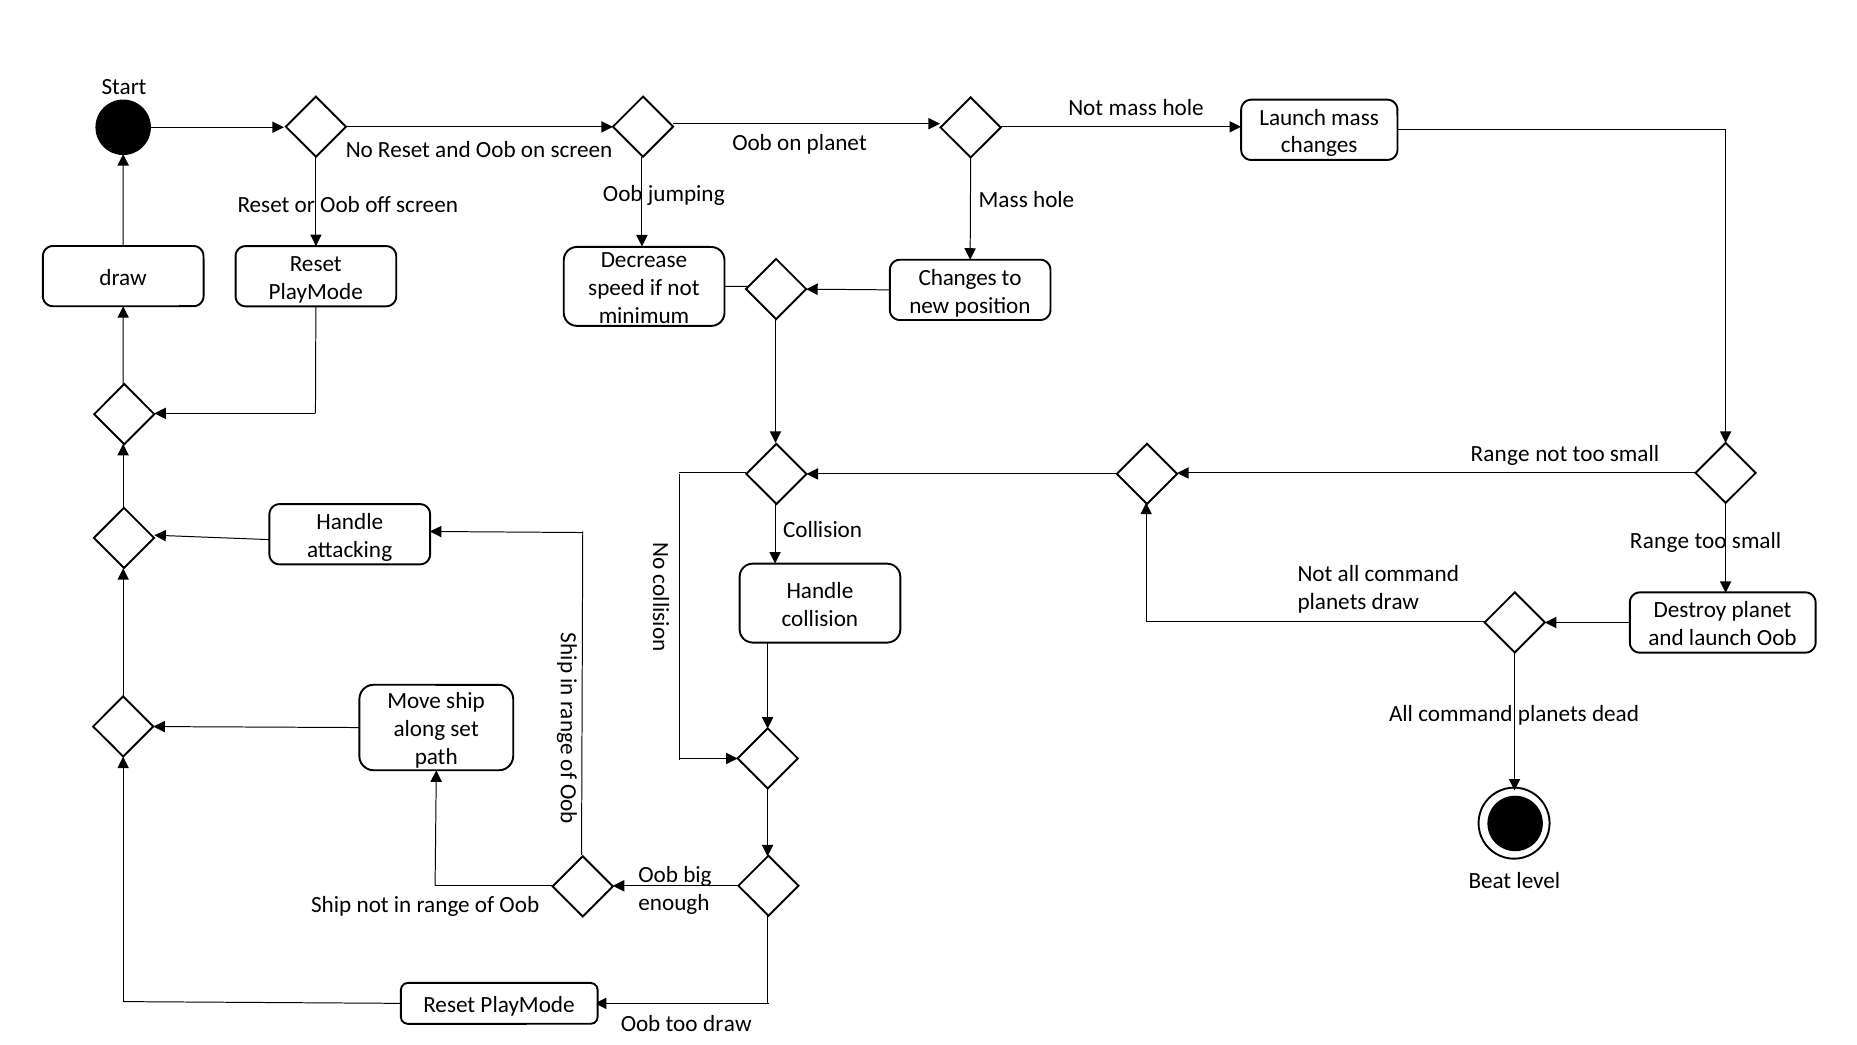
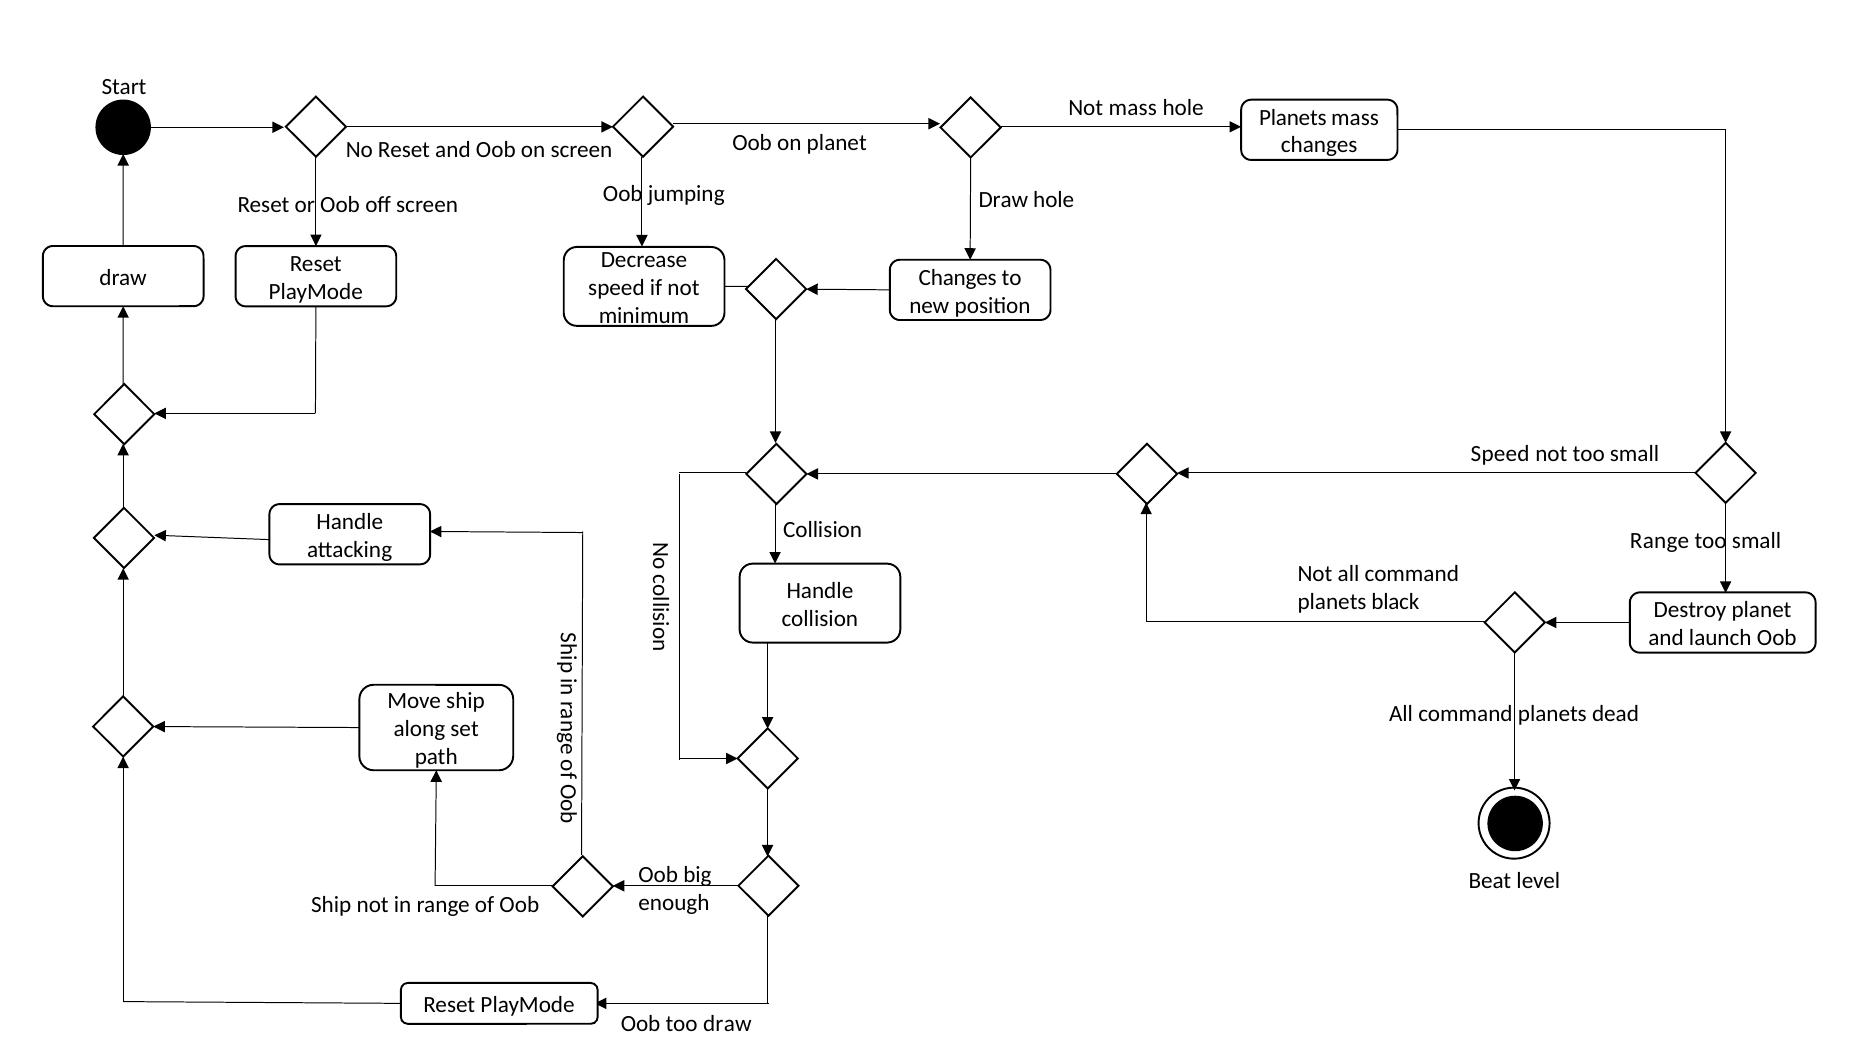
Launch at (1293, 117): Launch -> Planets
Mass at (1003, 200): Mass -> Draw
Range at (1500, 453): Range -> Speed
planets draw: draw -> black
